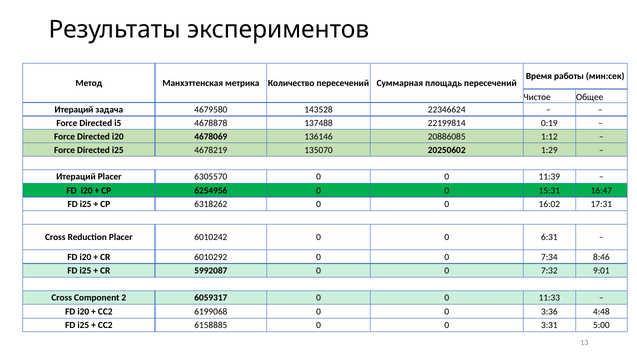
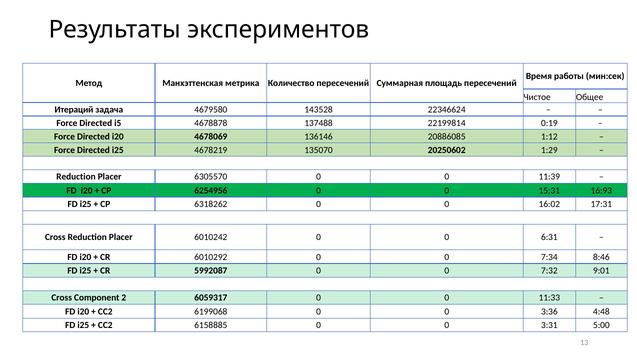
Итераций at (76, 177): Итераций -> Reduction
16:47: 16:47 -> 16:93
